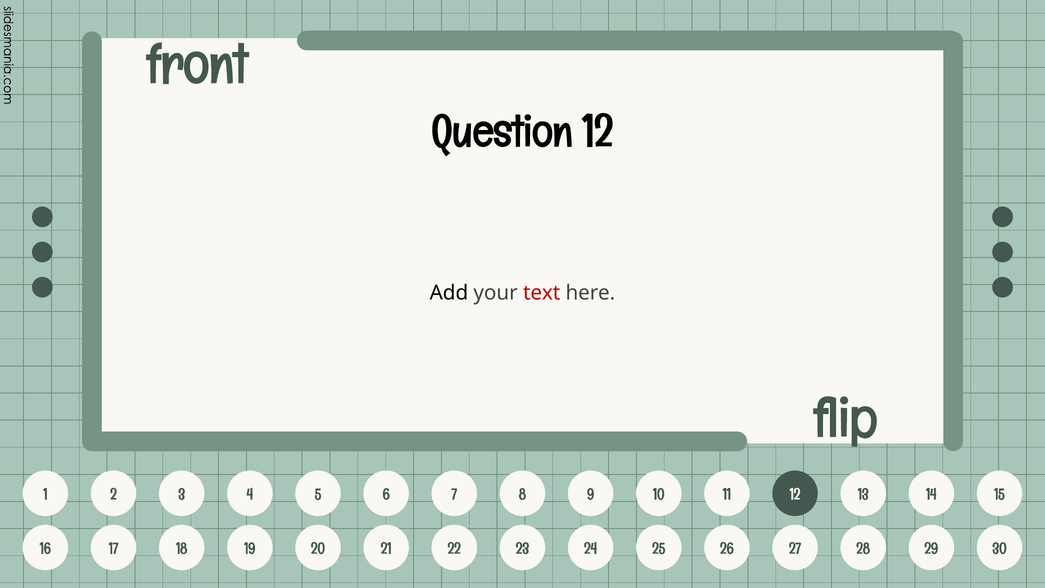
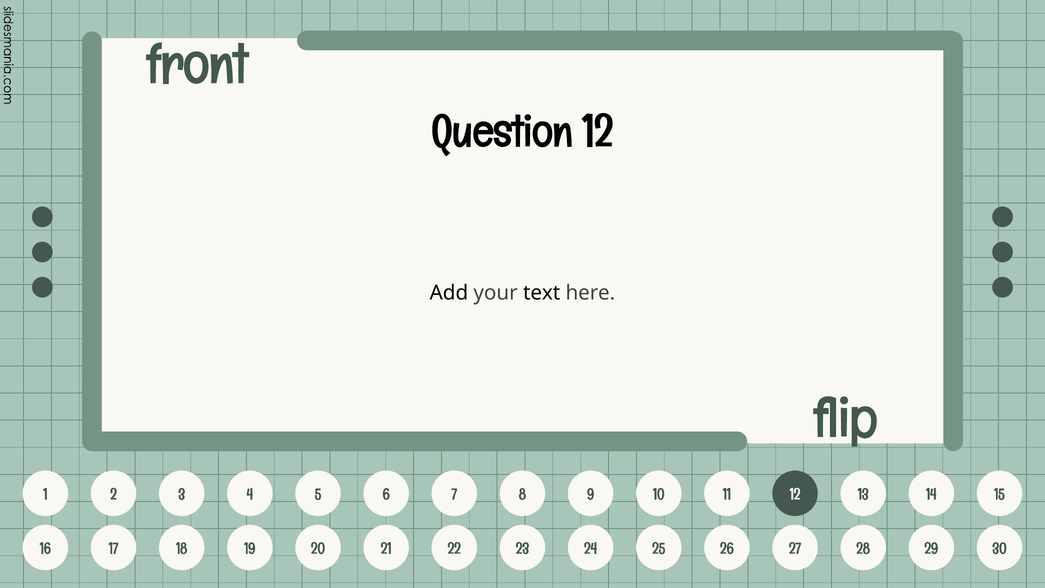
text colour: red -> black
